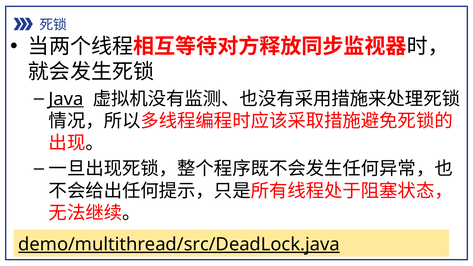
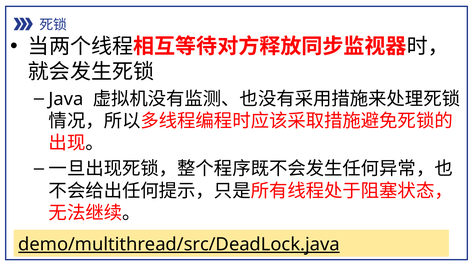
Java underline: present -> none
